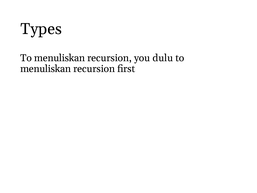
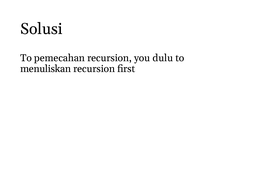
Types: Types -> Solusi
menuliskan at (60, 58): menuliskan -> pemecahan
